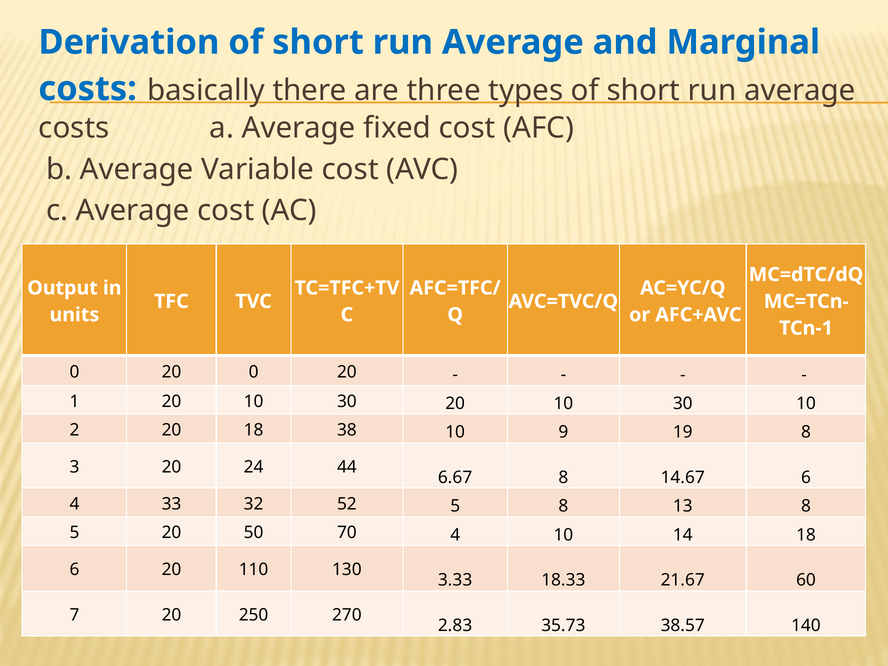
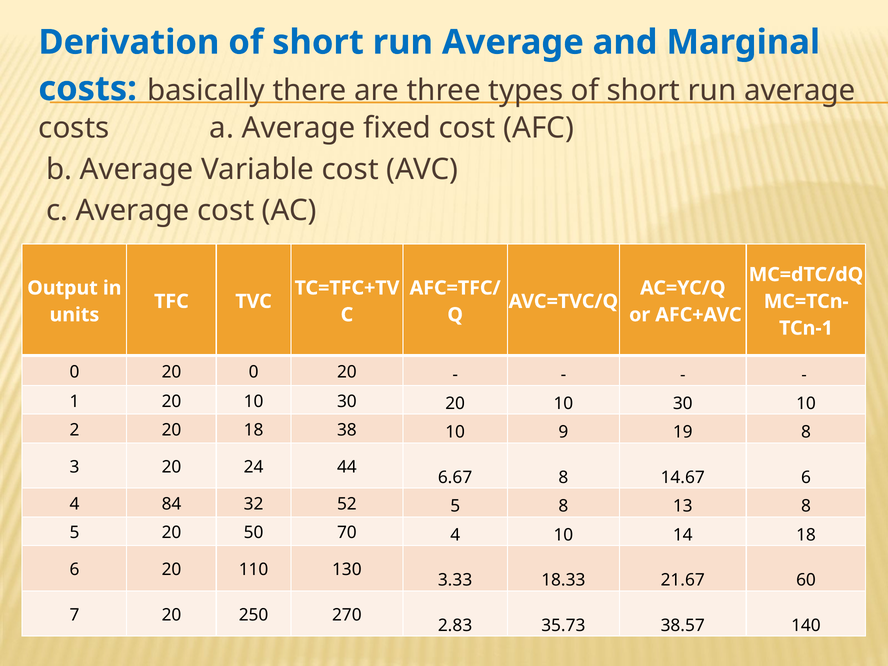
33: 33 -> 84
